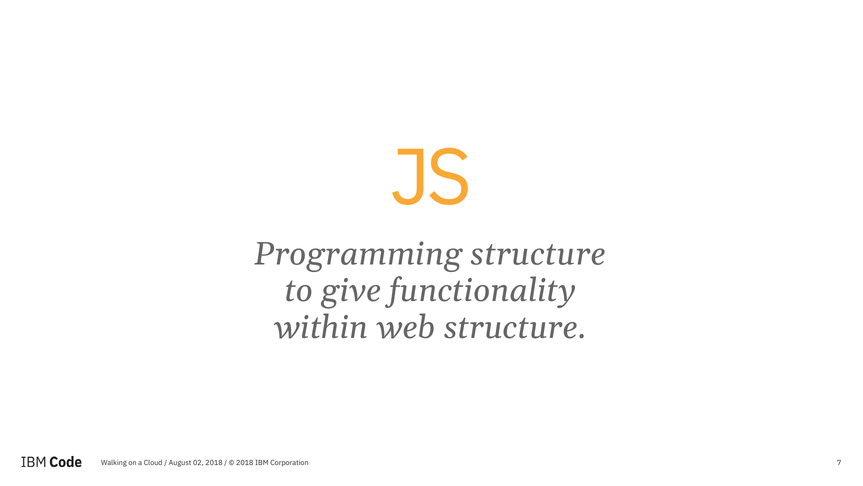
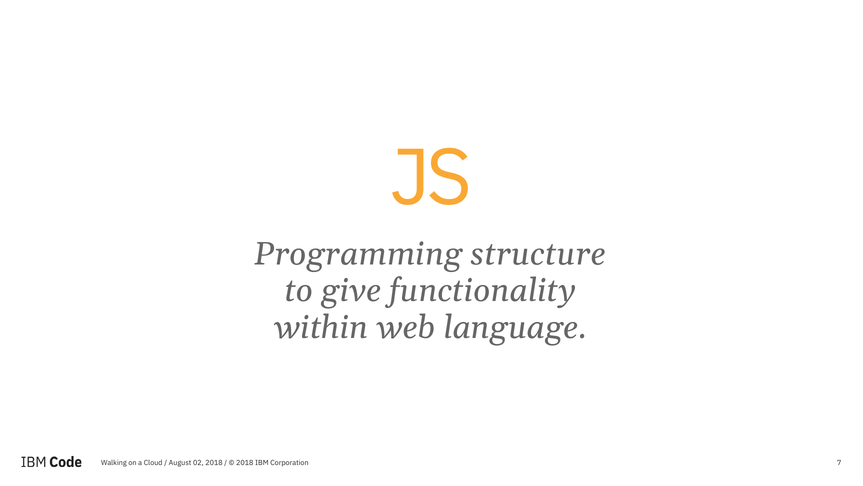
web structure: structure -> language
